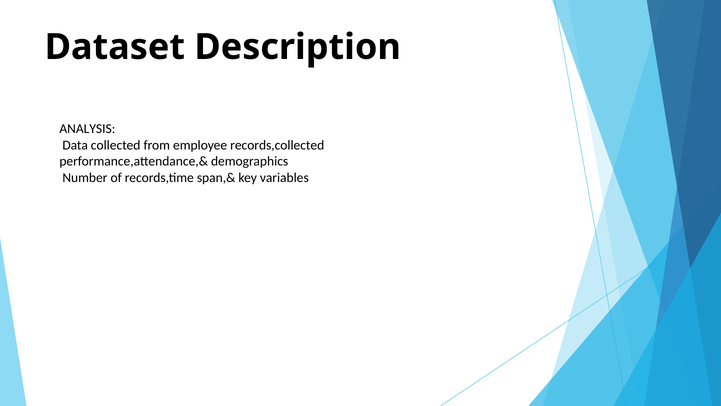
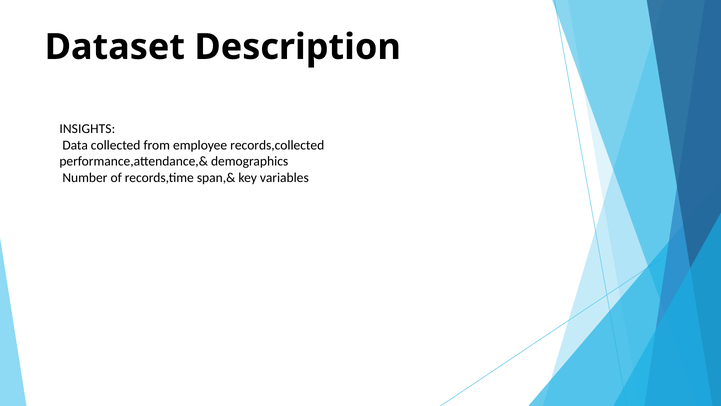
ANALYSIS: ANALYSIS -> INSIGHTS
